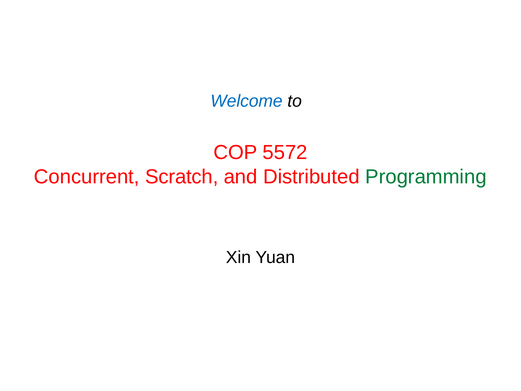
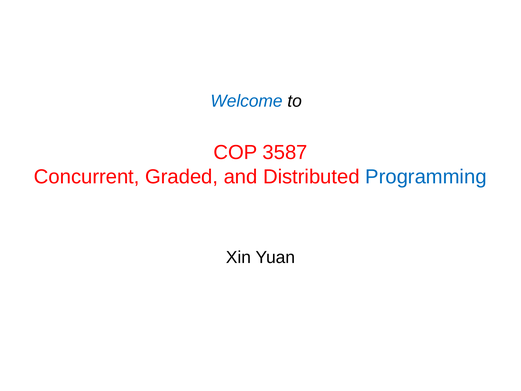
5572: 5572 -> 3587
Scratch: Scratch -> Graded
Programming colour: green -> blue
